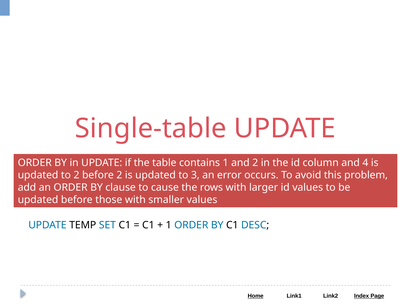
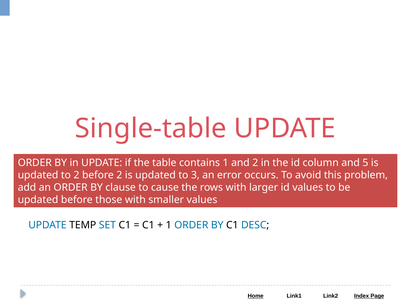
4: 4 -> 5
